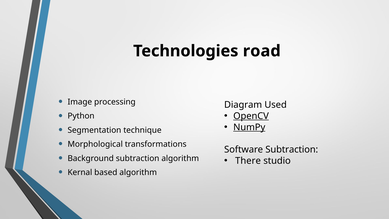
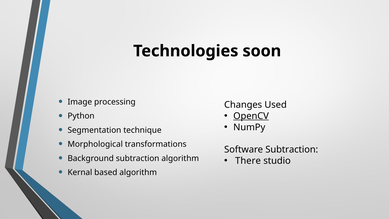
road: road -> soon
Diagram: Diagram -> Changes
NumPy underline: present -> none
